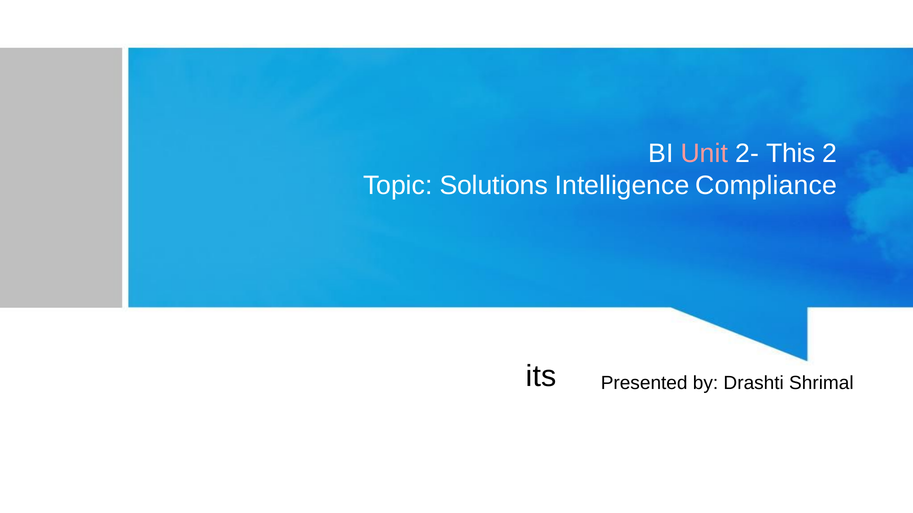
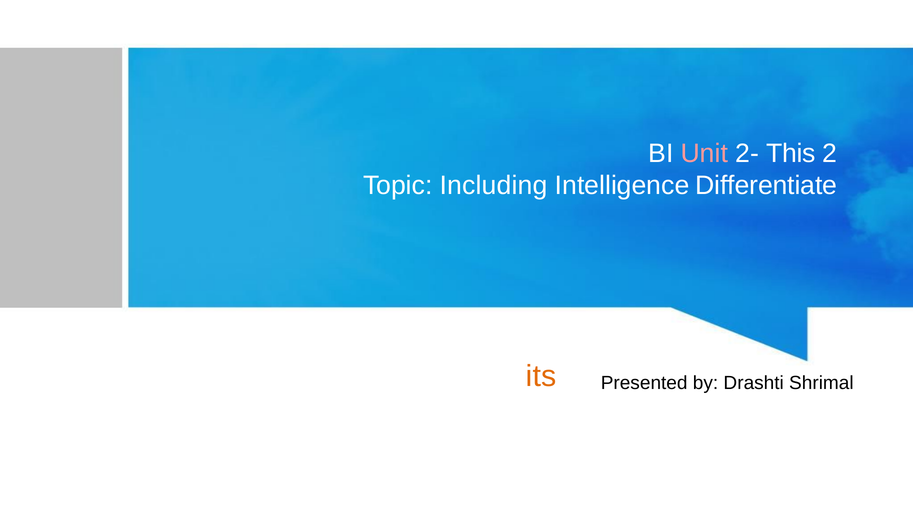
Solutions: Solutions -> Including
Compliance: Compliance -> Differentiate
its at (541, 377) colour: black -> orange
